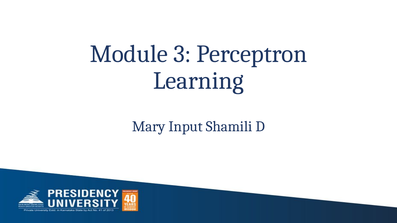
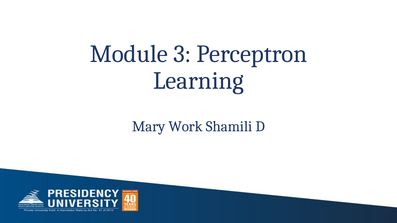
Input: Input -> Work
